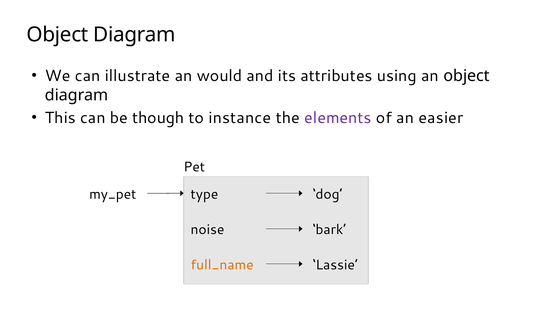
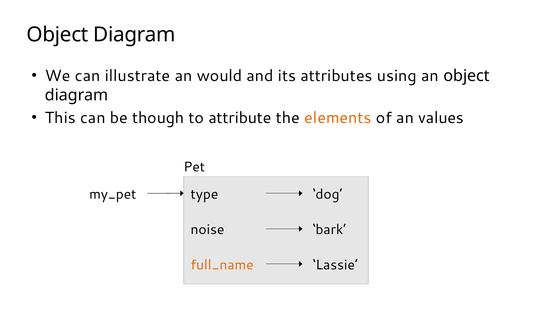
instance: instance -> attribute
elements colour: purple -> orange
easier: easier -> values
